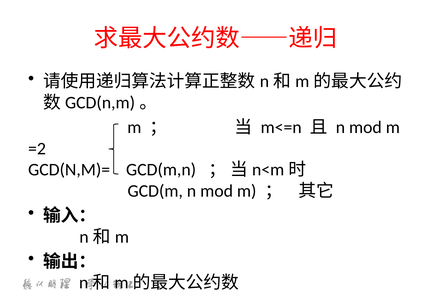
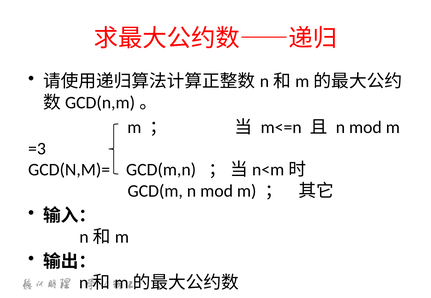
=2: =2 -> =3
